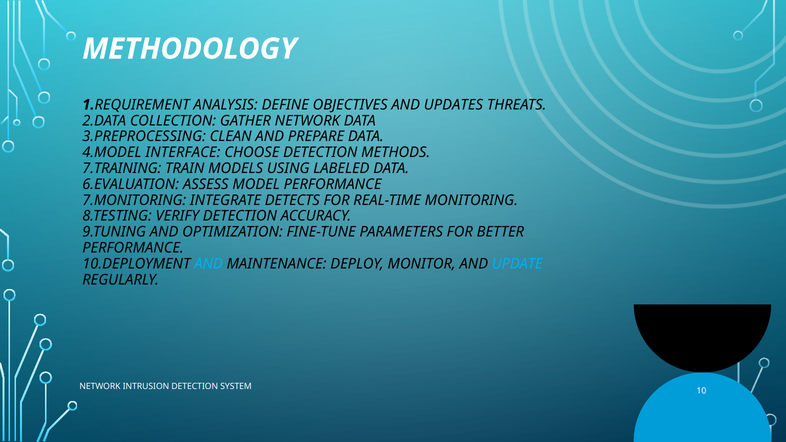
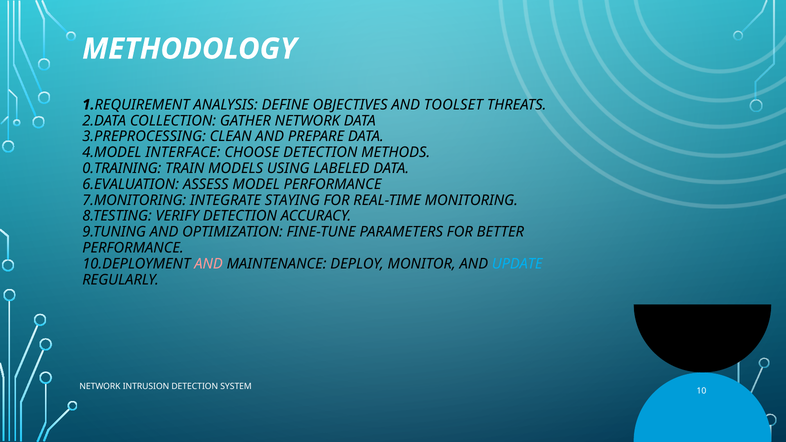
UPDATES: UPDATES -> TOOLSET
7.TRAINING: 7.TRAINING -> 0.TRAINING
DETECTS: DETECTS -> STAYING
AND at (209, 264) colour: light blue -> pink
